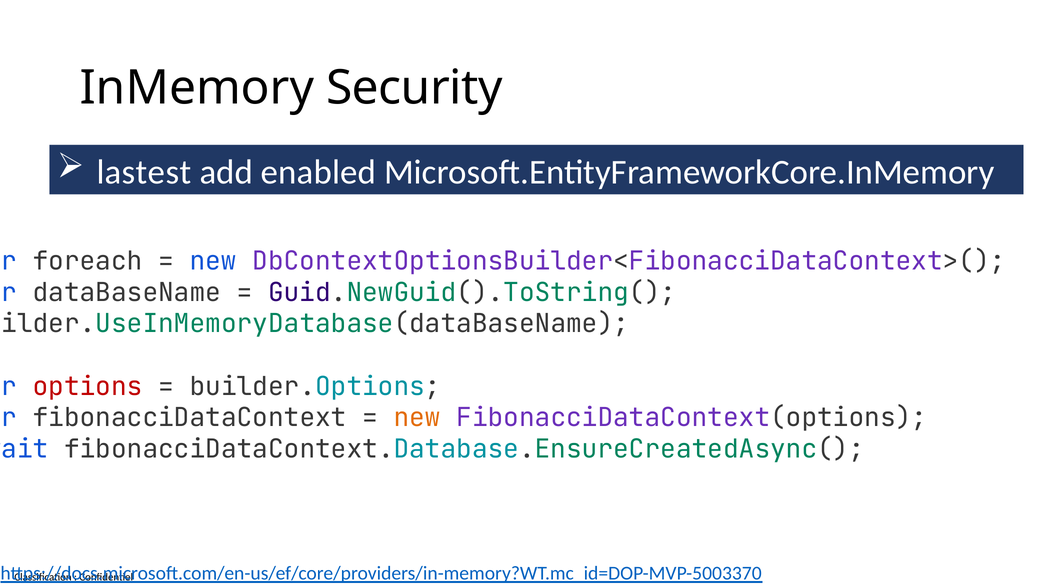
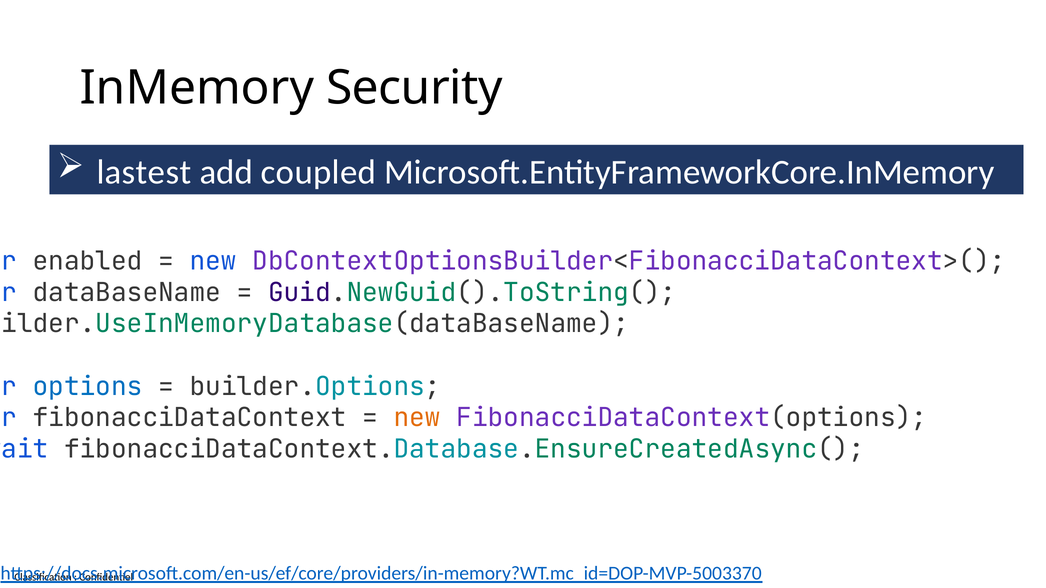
enabled: enabled -> coupled
foreach: foreach -> enabled
options colour: red -> blue
